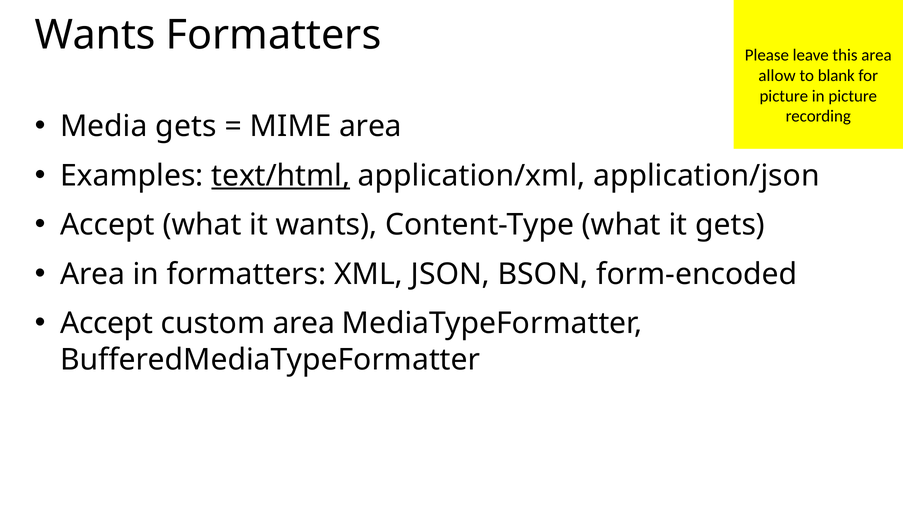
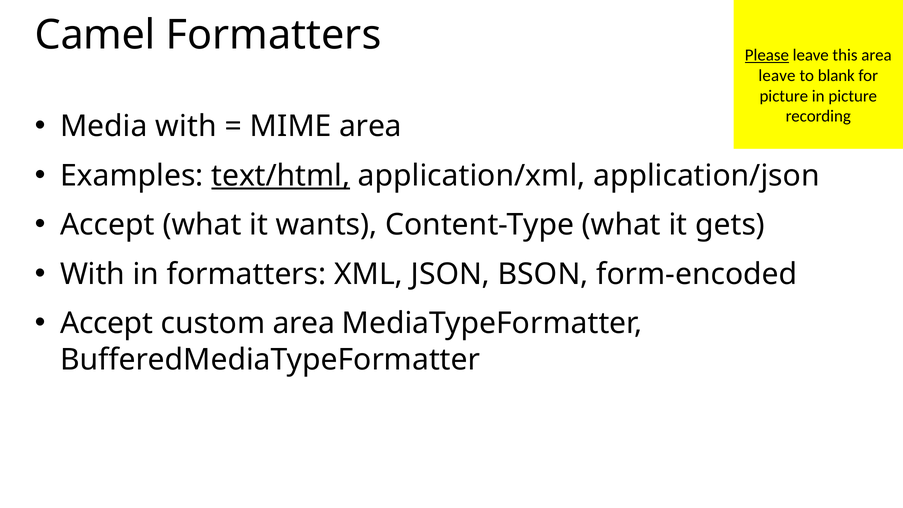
Wants at (95, 35): Wants -> Camel
Please underline: none -> present
allow at (777, 76): allow -> leave
Media gets: gets -> with
Area at (93, 274): Area -> With
